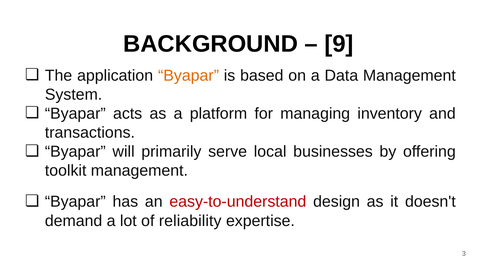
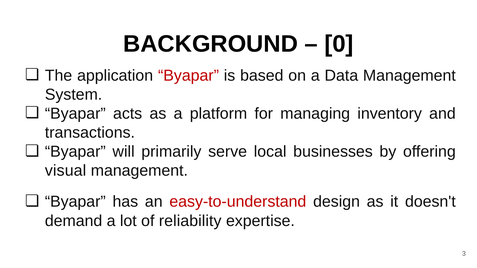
9: 9 -> 0
Byapar at (188, 76) colour: orange -> red
toolkit: toolkit -> visual
